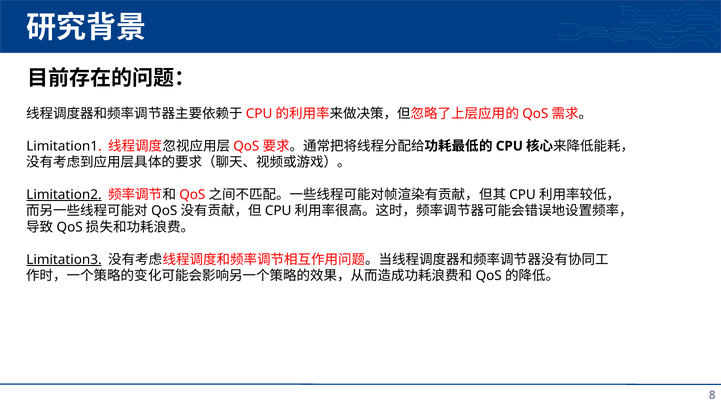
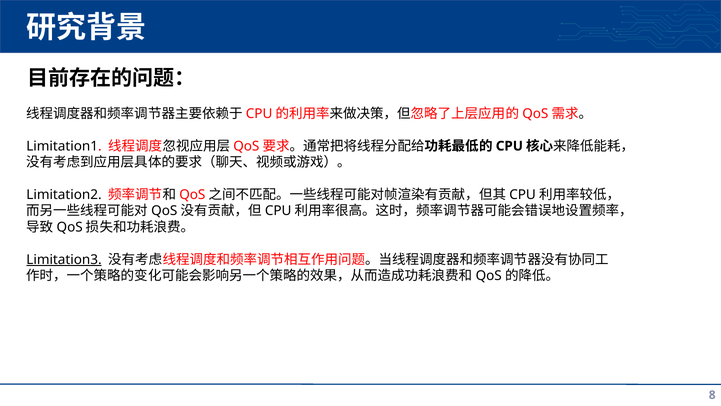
Limitation2 underline: present -> none
